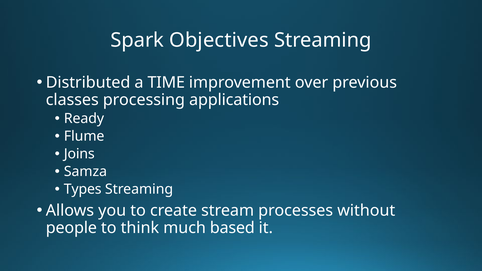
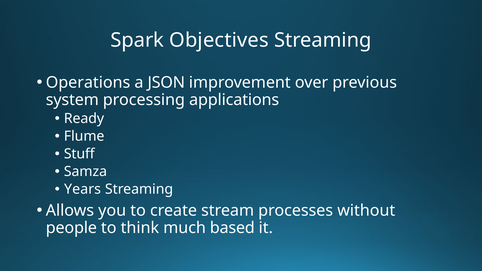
Distributed: Distributed -> Operations
TIME: TIME -> JSON
classes: classes -> system
Joins: Joins -> Stuff
Types: Types -> Years
